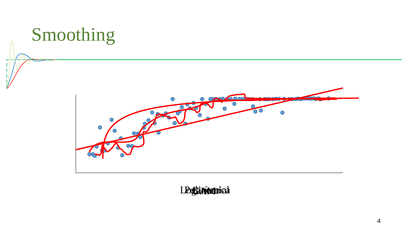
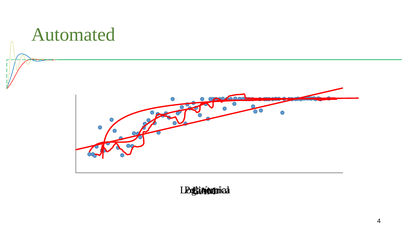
Smoothing: Smoothing -> Automated
